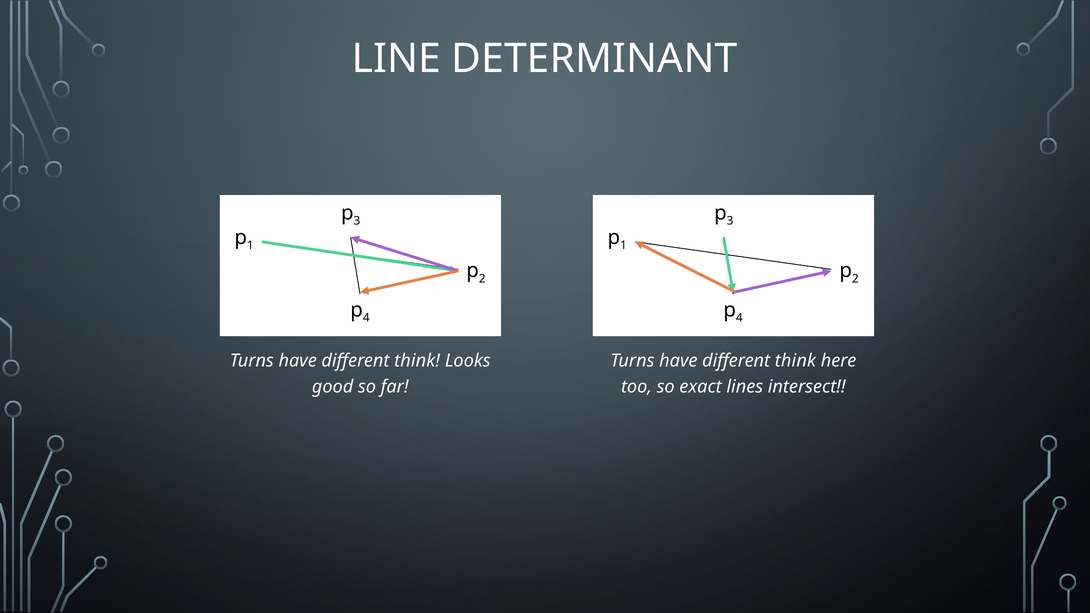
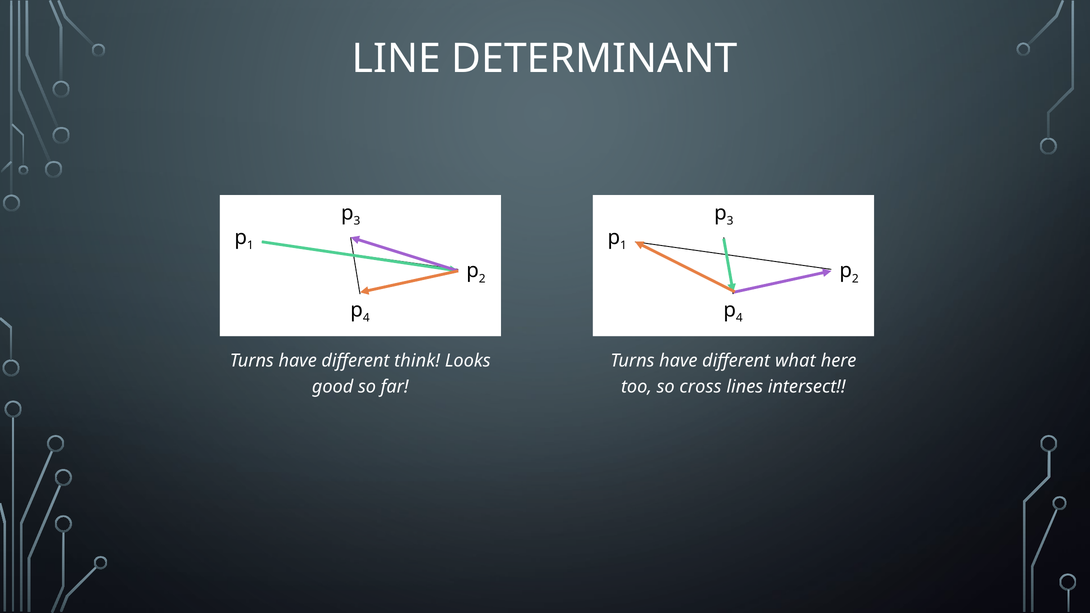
think at (795, 361): think -> what
exact: exact -> cross
